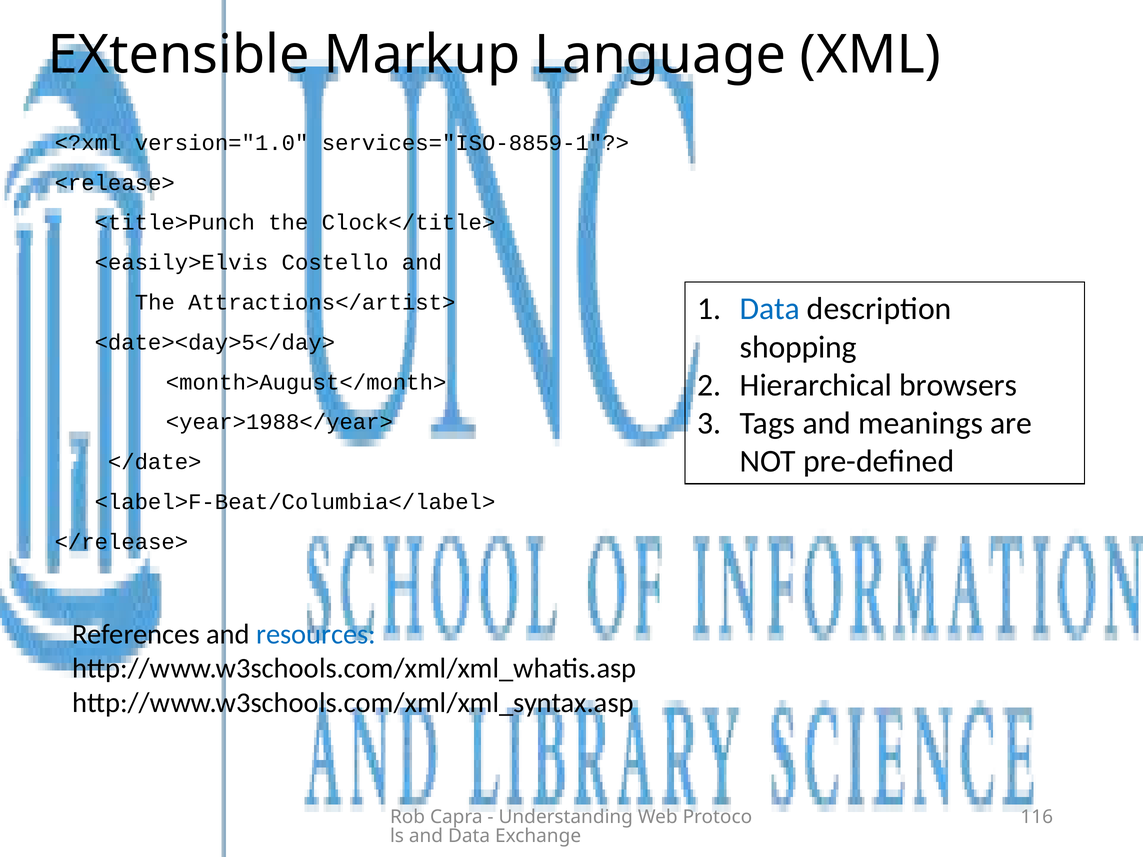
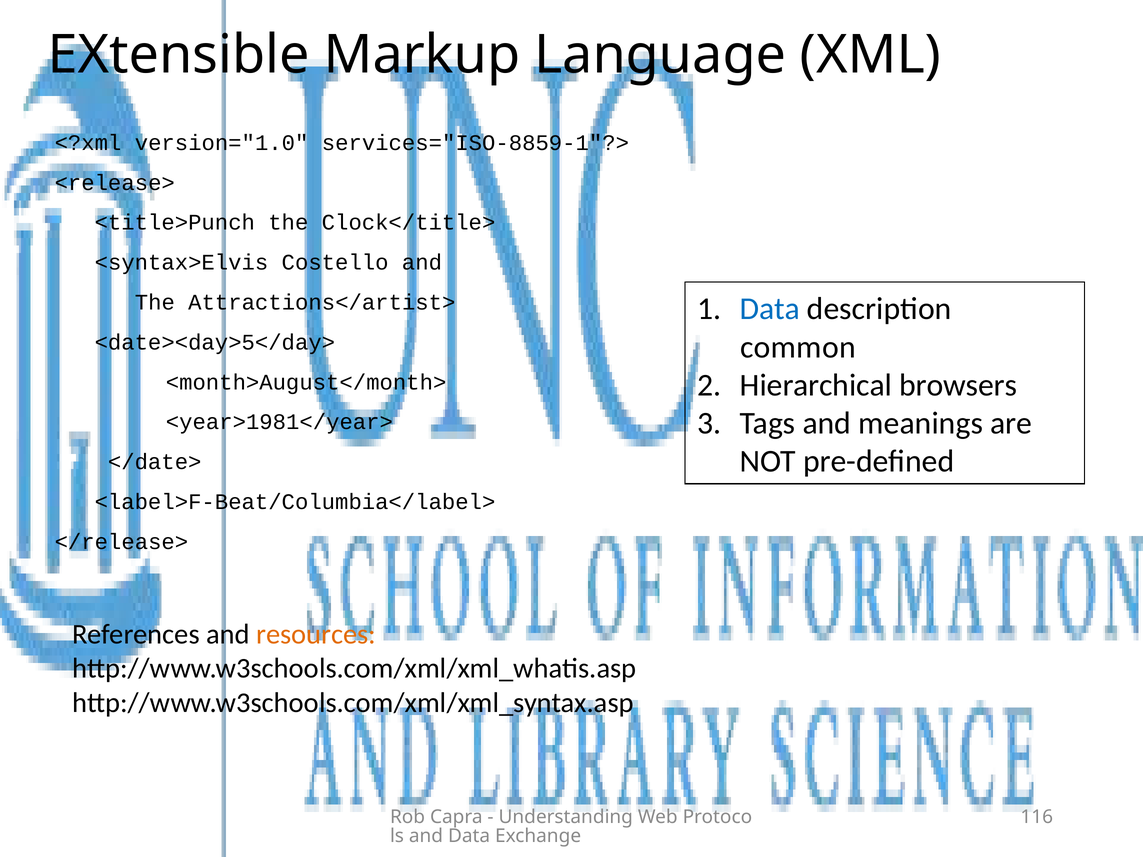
<easily>Elvis: <easily>Elvis -> <syntax>Elvis
shopping: shopping -> common
<year>1988</year>: <year>1988</year> -> <year>1981</year>
resources colour: blue -> orange
